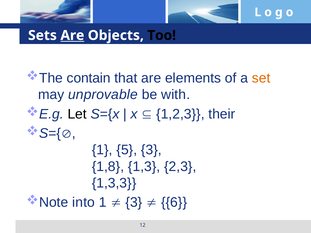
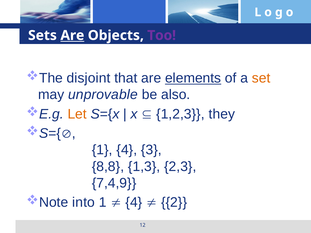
Too colour: black -> purple
contain: contain -> disjoint
elements underline: none -> present
with: with -> also
Let colour: black -> orange
their: their -> they
1 5: 5 -> 4
1,8: 1,8 -> 8,8
1,3,3: 1,3,3 -> 7,4,9
3 at (134, 203): 3 -> 4
6: 6 -> 2
